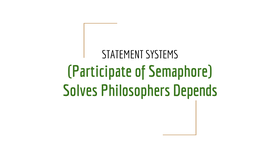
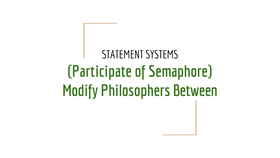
Solves: Solves -> Modify
Depends: Depends -> Between
